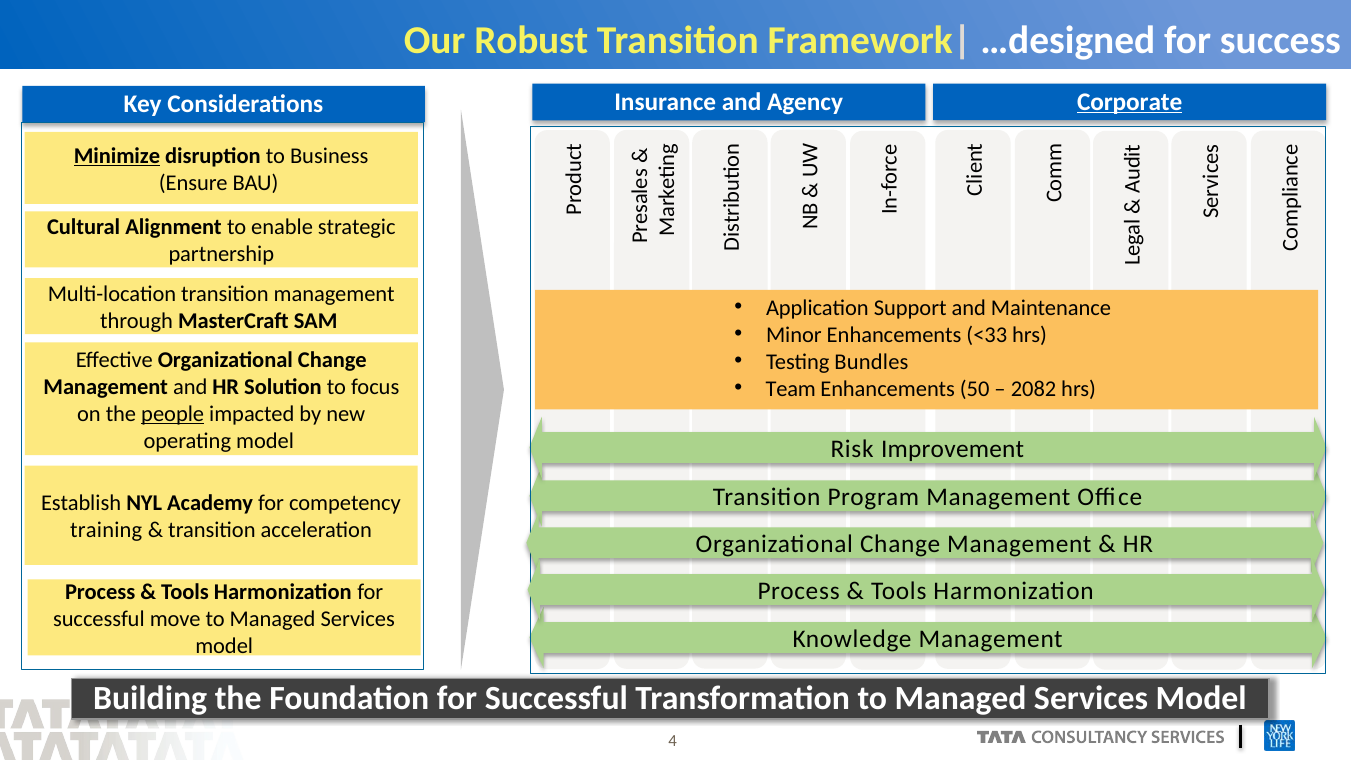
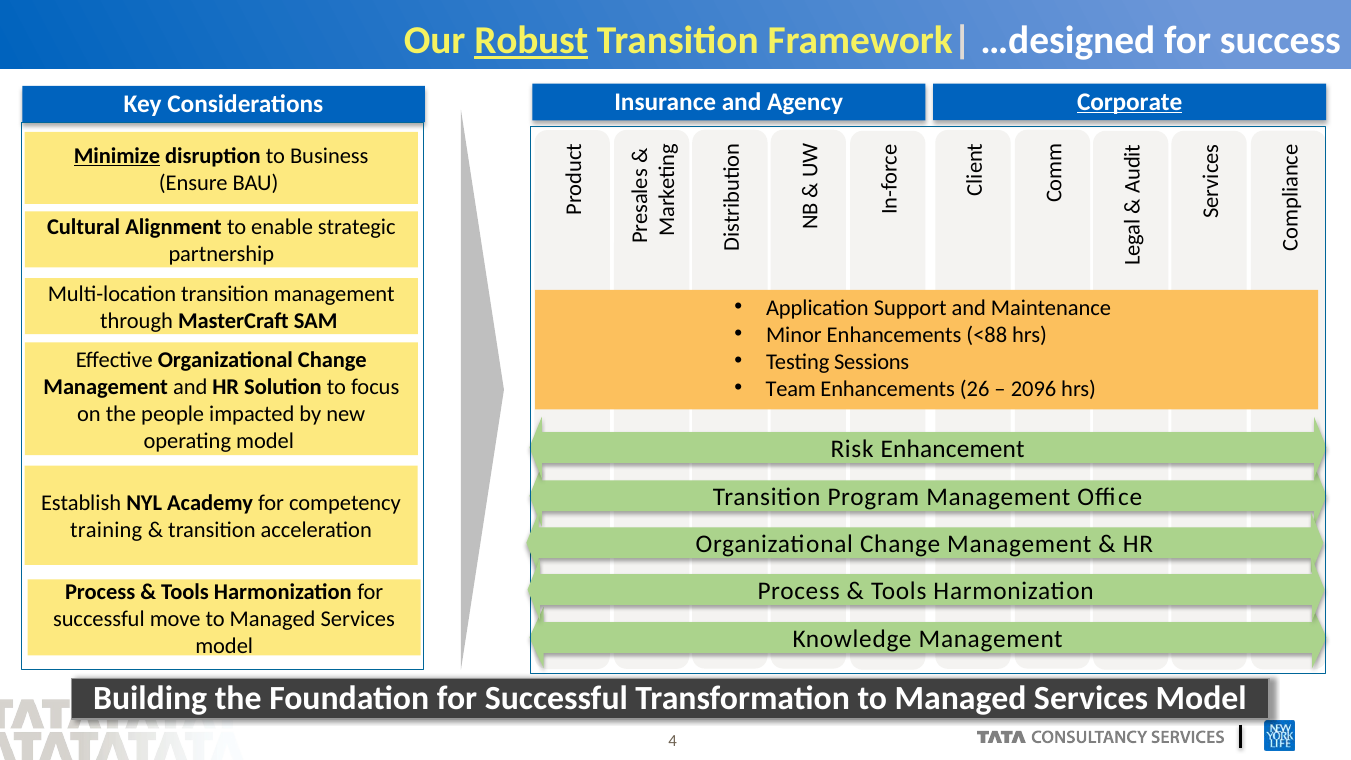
Robust underline: none -> present
<33: <33 -> <88
Bundles: Bundles -> Sessions
50: 50 -> 26
2082: 2082 -> 2096
people underline: present -> none
Improvement: Improvement -> Enhancement
